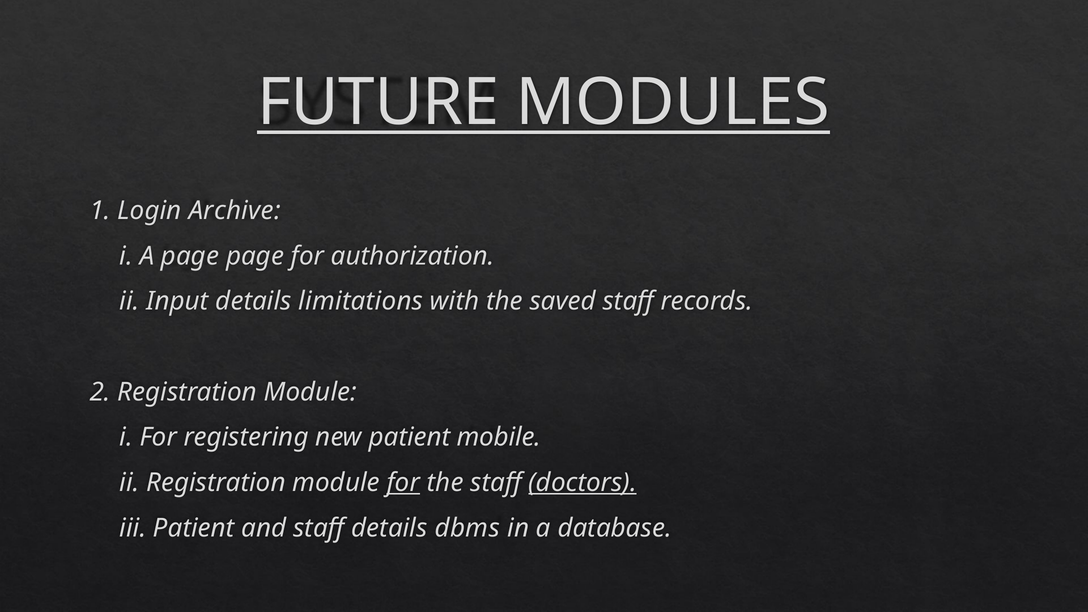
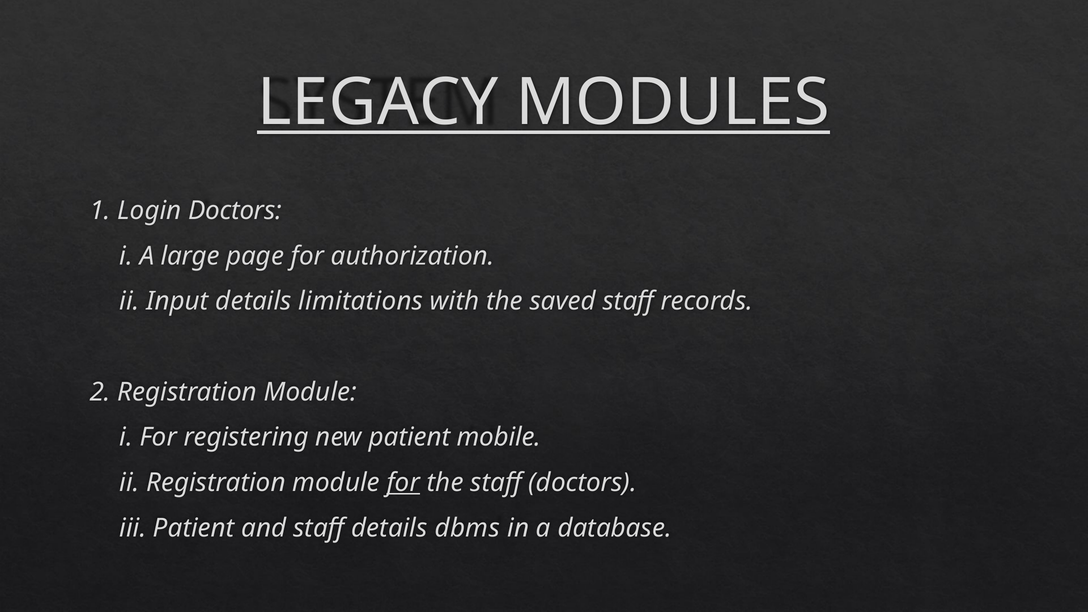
FUTURE: FUTURE -> LEGACY
Login Archive: Archive -> Doctors
A page: page -> large
doctors at (583, 483) underline: present -> none
